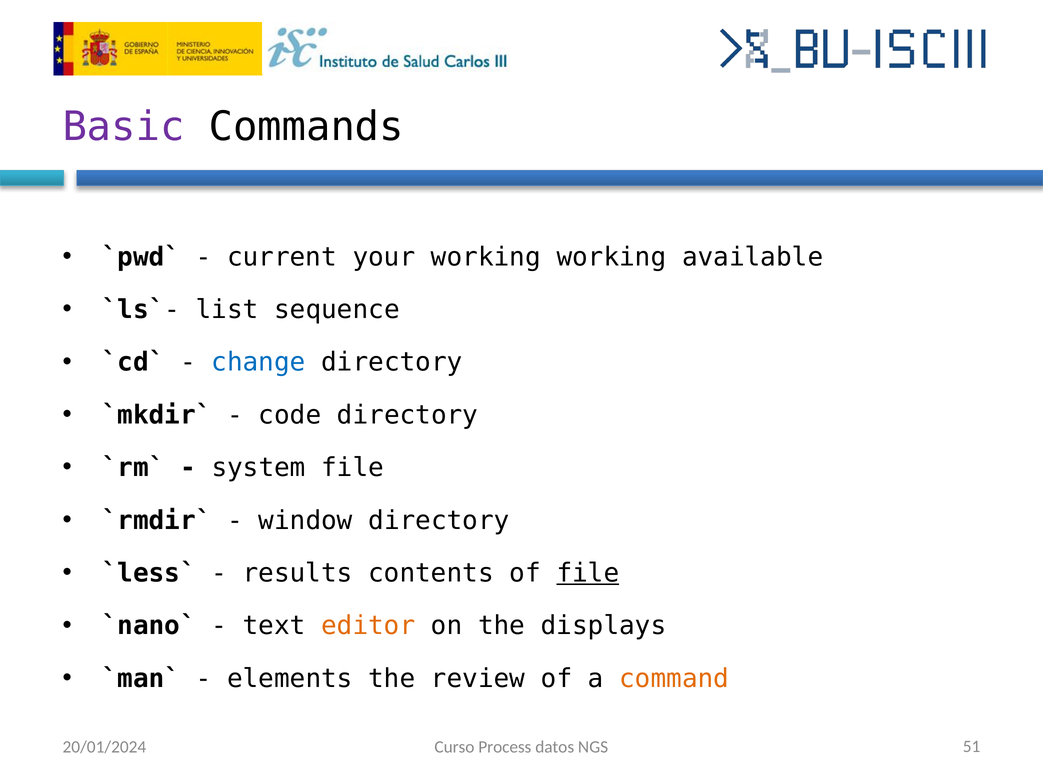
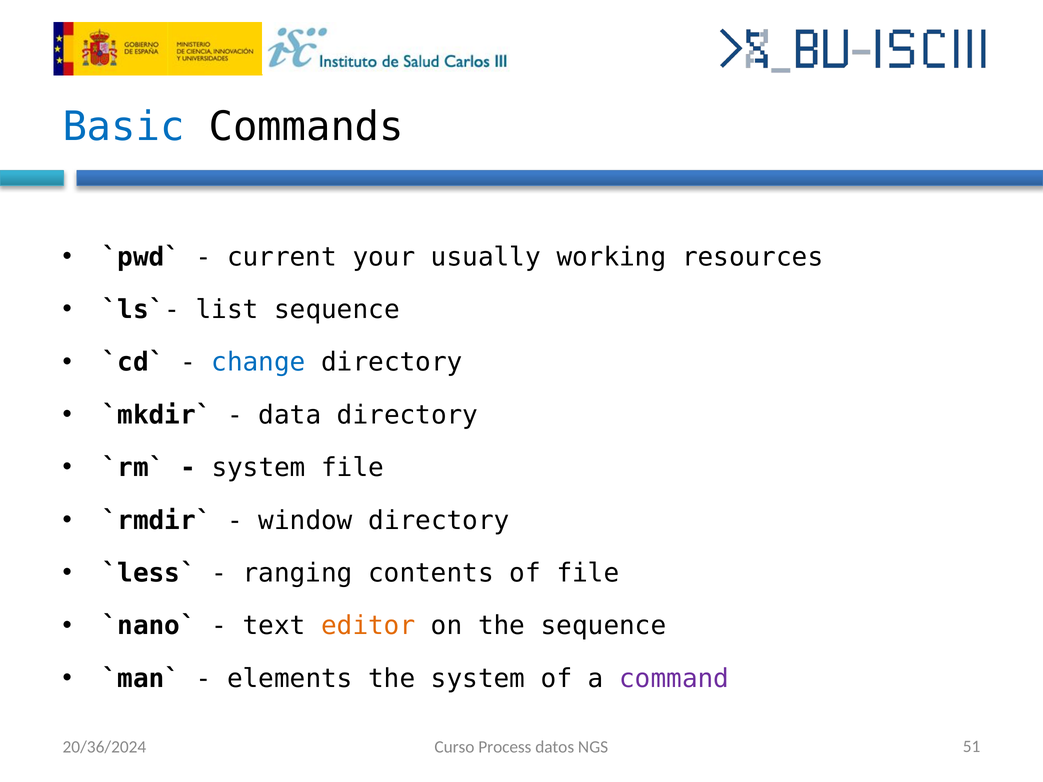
Basic colour: purple -> blue
your working: working -> usually
available: available -> resources
code: code -> data
results: results -> ranging
file at (588, 573) underline: present -> none
the displays: displays -> sequence
the review: review -> system
command colour: orange -> purple
20/01/2024: 20/01/2024 -> 20/36/2024
